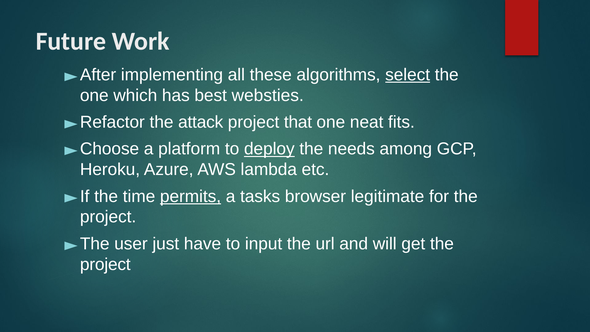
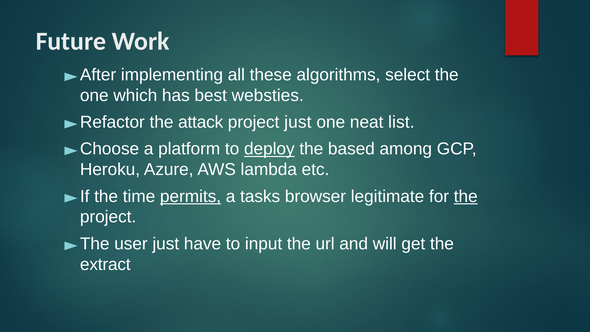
select underline: present -> none
project that: that -> just
fits: fits -> list
needs: needs -> based
the at (466, 196) underline: none -> present
project at (105, 264): project -> extract
